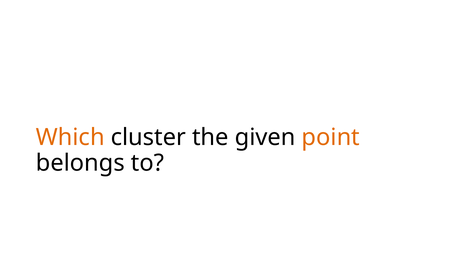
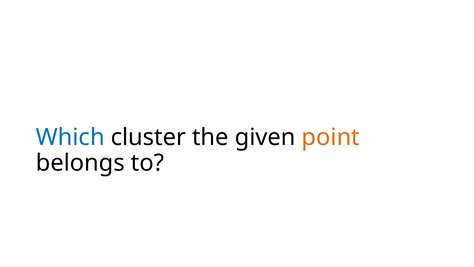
Which colour: orange -> blue
